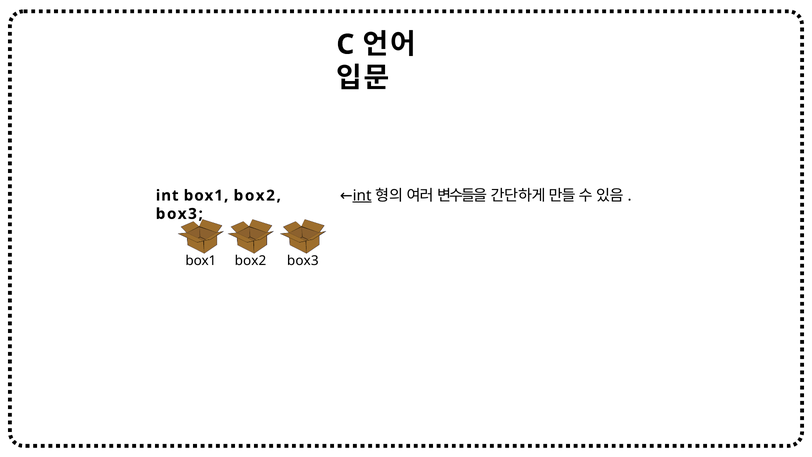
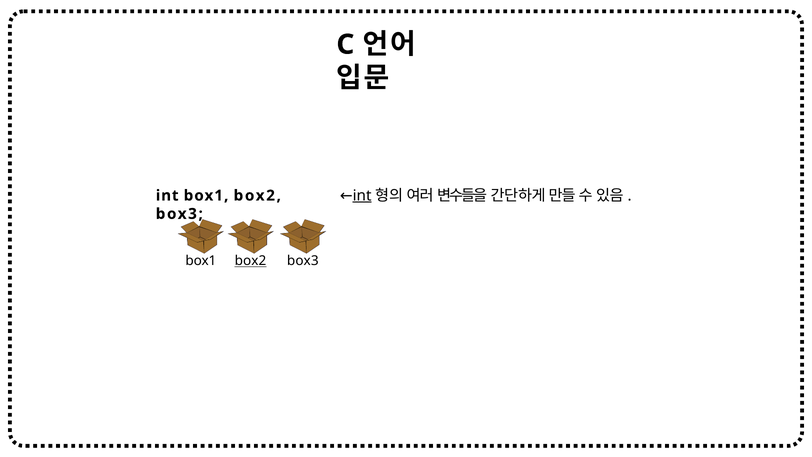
box2 at (250, 261) underline: none -> present
